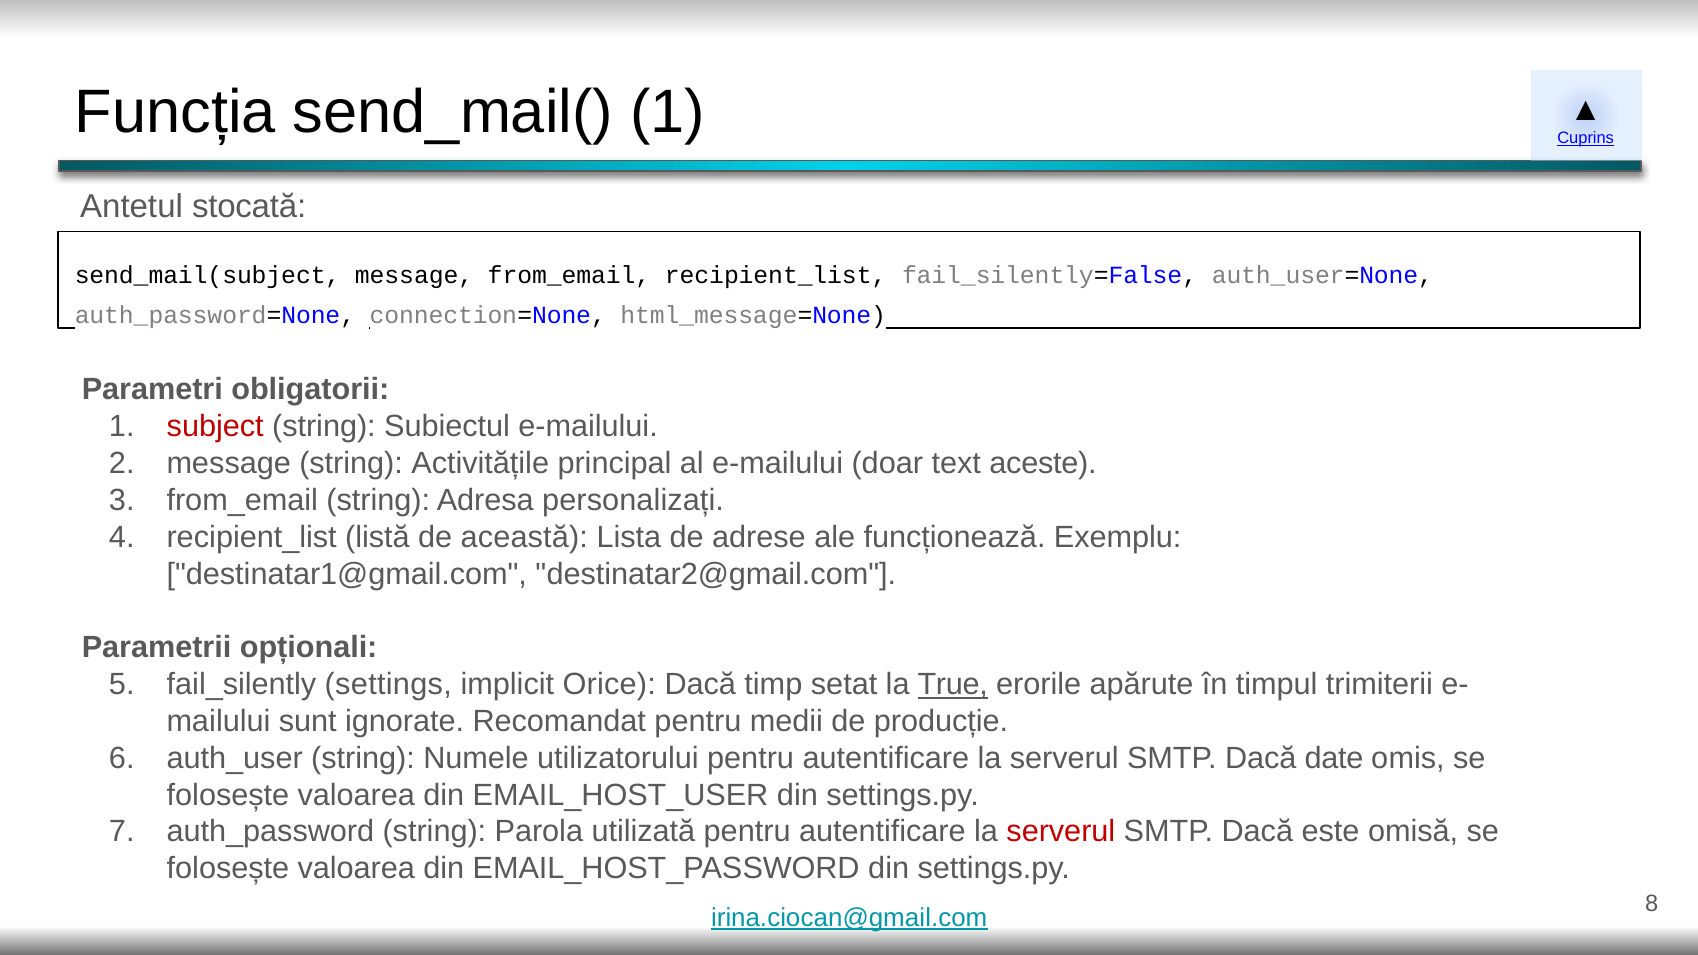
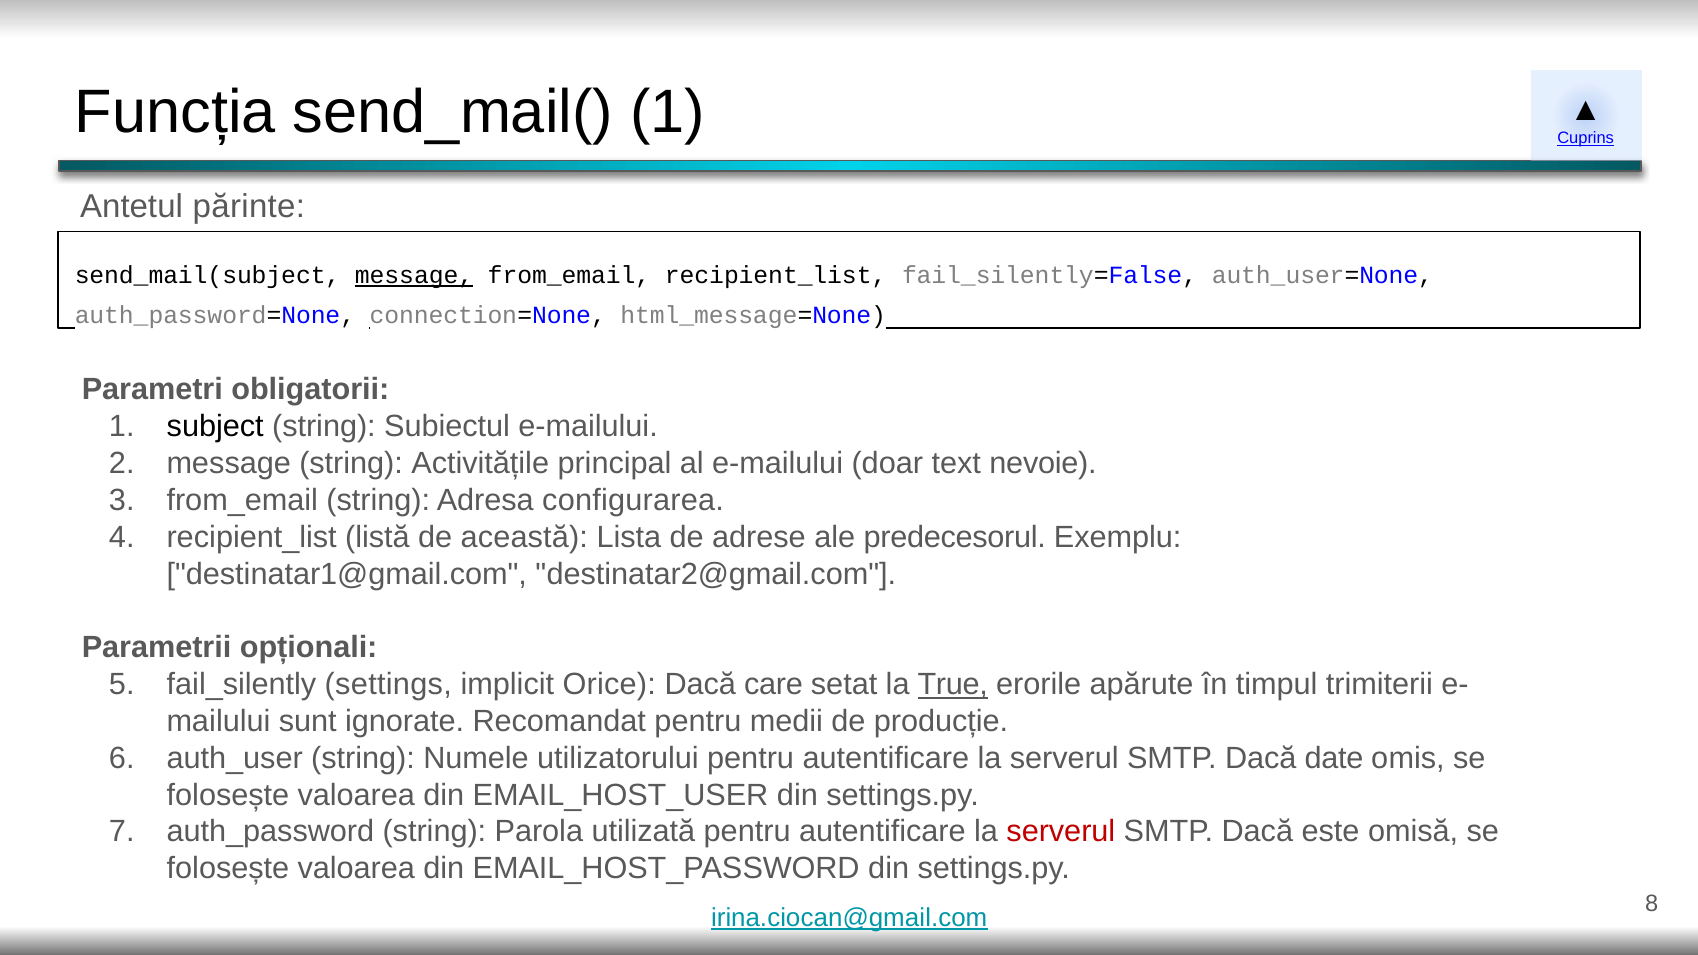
stocată: stocată -> părinte
message at (414, 276) underline: none -> present
subject colour: red -> black
aceste: aceste -> nevoie
personalizați: personalizați -> configurarea
funcționează: funcționează -> predecesorul
timp: timp -> care
